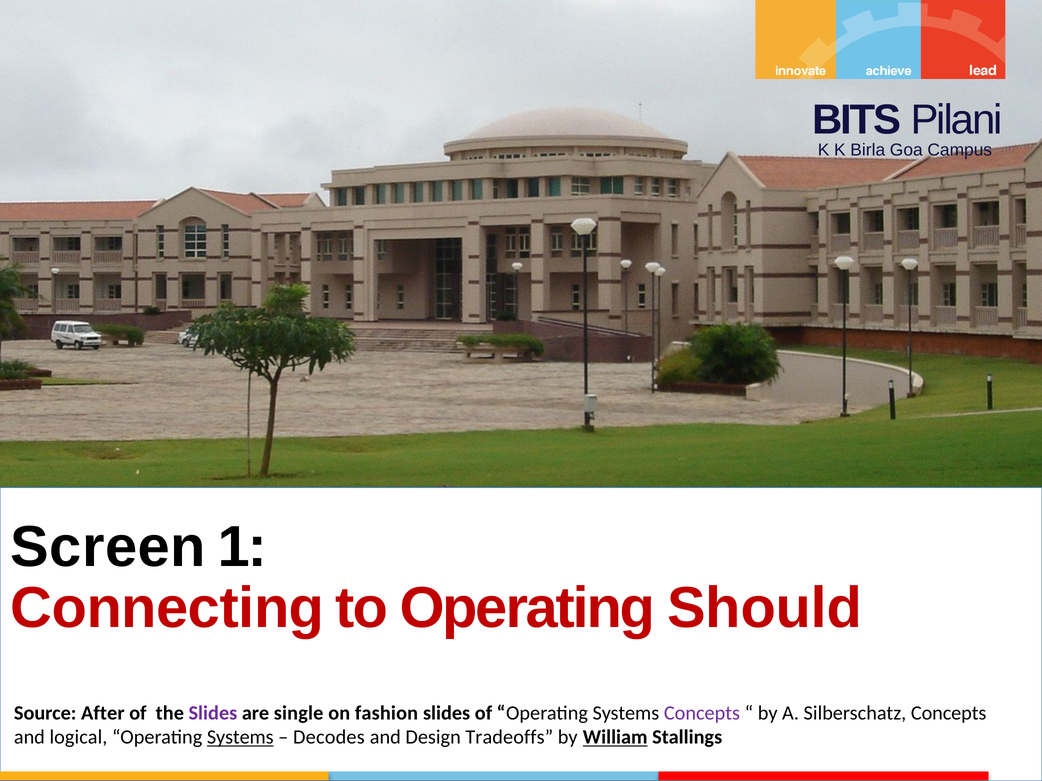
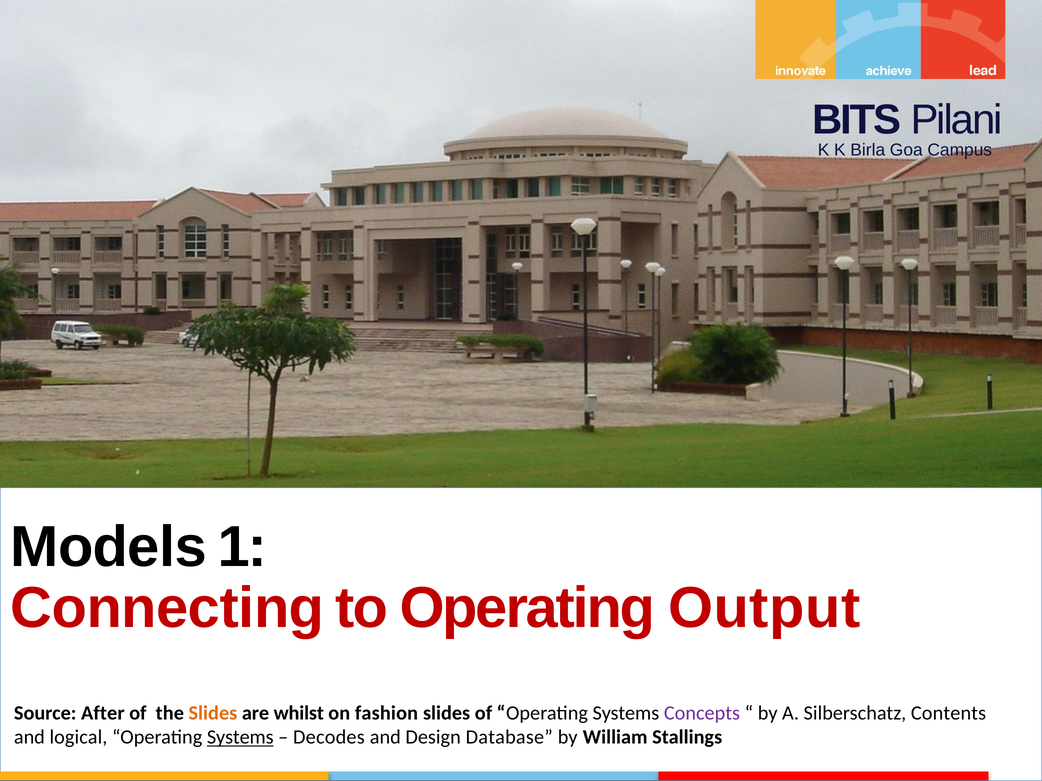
Screen: Screen -> Models
Should: Should -> Output
Slides at (213, 713) colour: purple -> orange
single: single -> whilst
Silberschatz Concepts: Concepts -> Contents
Tradeoffs: Tradeoffs -> Database
William underline: present -> none
